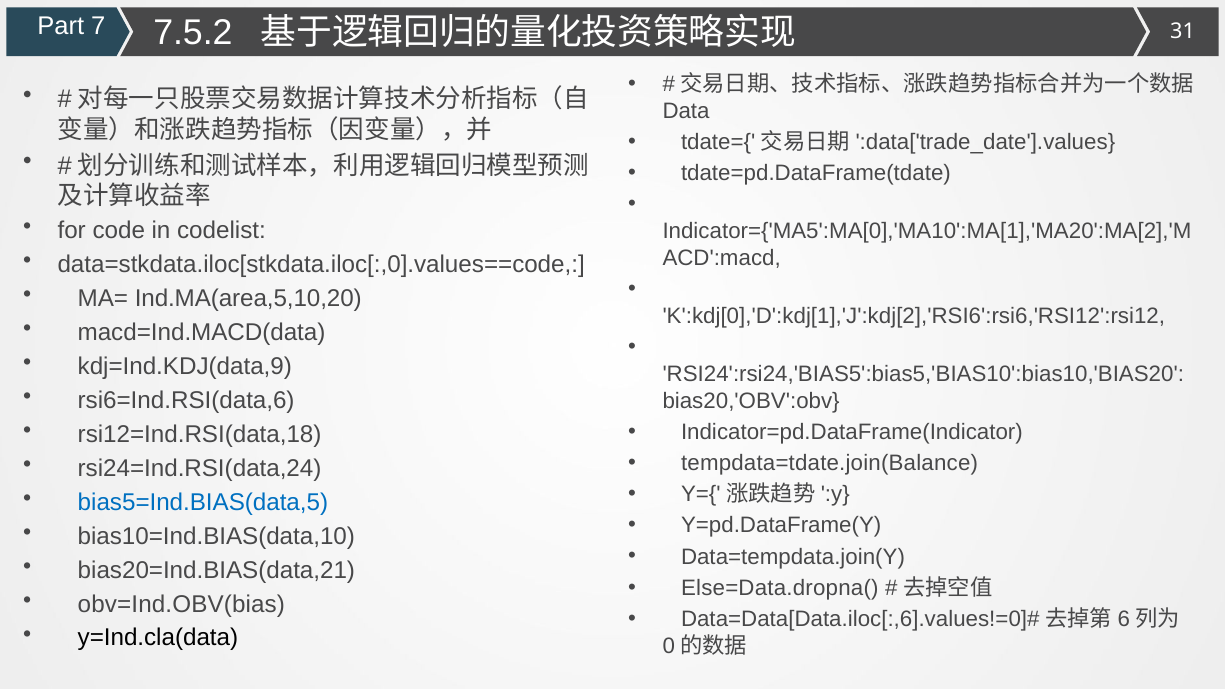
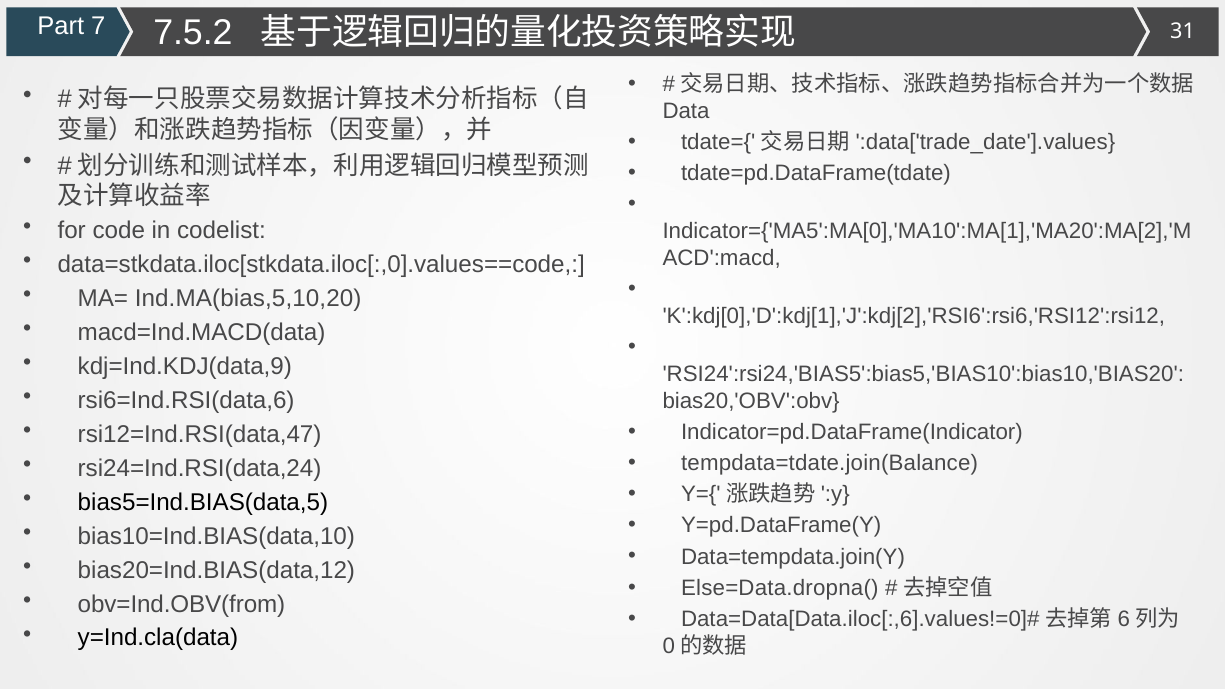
Ind.MA(area,5,10,20: Ind.MA(area,5,10,20 -> Ind.MA(bias,5,10,20
rsi12=Ind.RSI(data,18: rsi12=Ind.RSI(data,18 -> rsi12=Ind.RSI(data,47
bias5=Ind.BIAS(data,5 colour: blue -> black
bias20=Ind.BIAS(data,21: bias20=Ind.BIAS(data,21 -> bias20=Ind.BIAS(data,12
obv=Ind.OBV(bias: obv=Ind.OBV(bias -> obv=Ind.OBV(from
